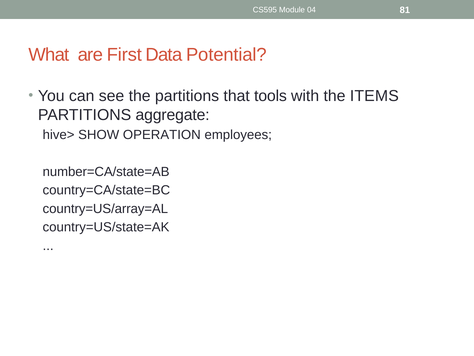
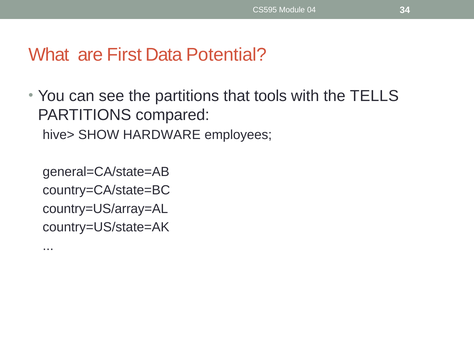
81: 81 -> 34
ITEMS: ITEMS -> TELLS
aggregate: aggregate -> compared
OPERATION: OPERATION -> HARDWARE
number=CA/state=AB: number=CA/state=AB -> general=CA/state=AB
